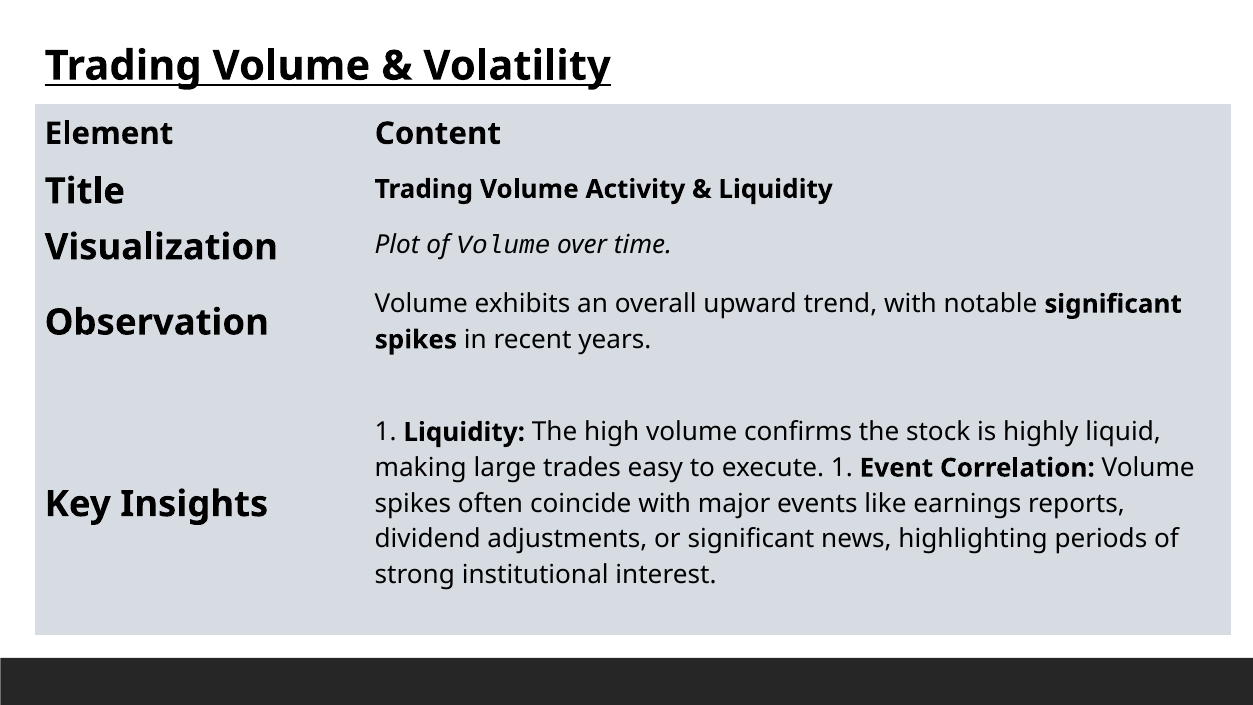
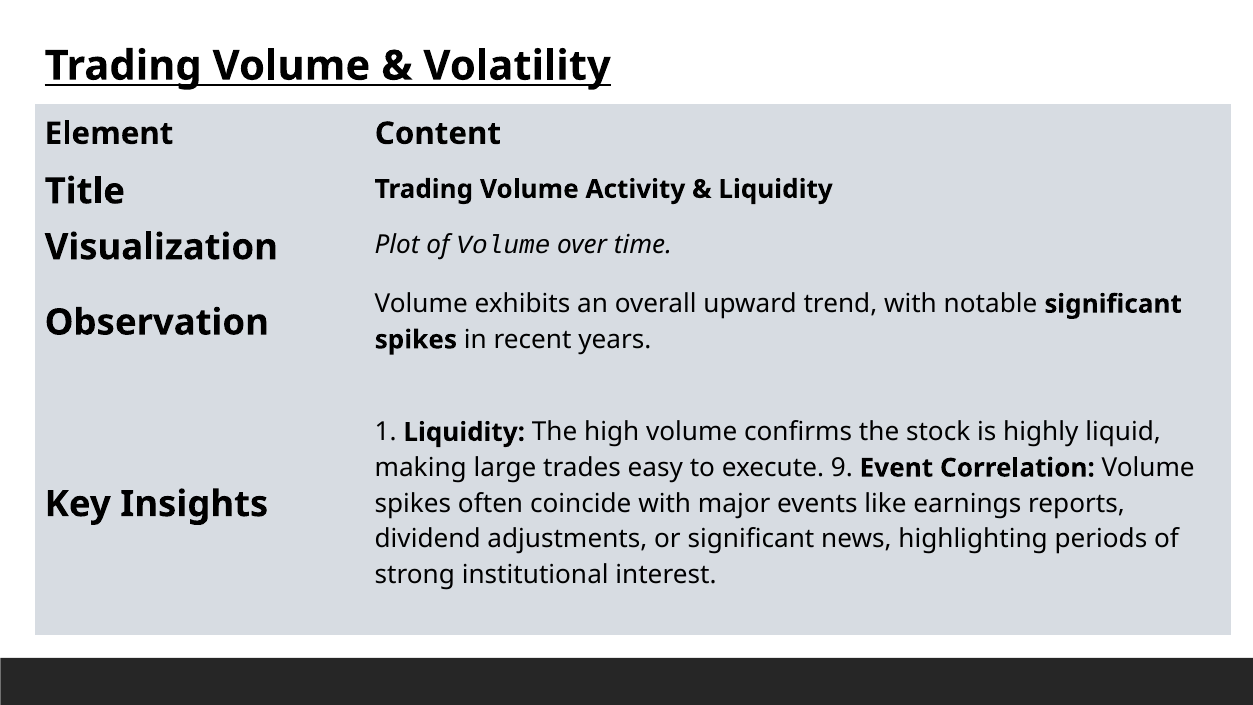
execute 1: 1 -> 9
